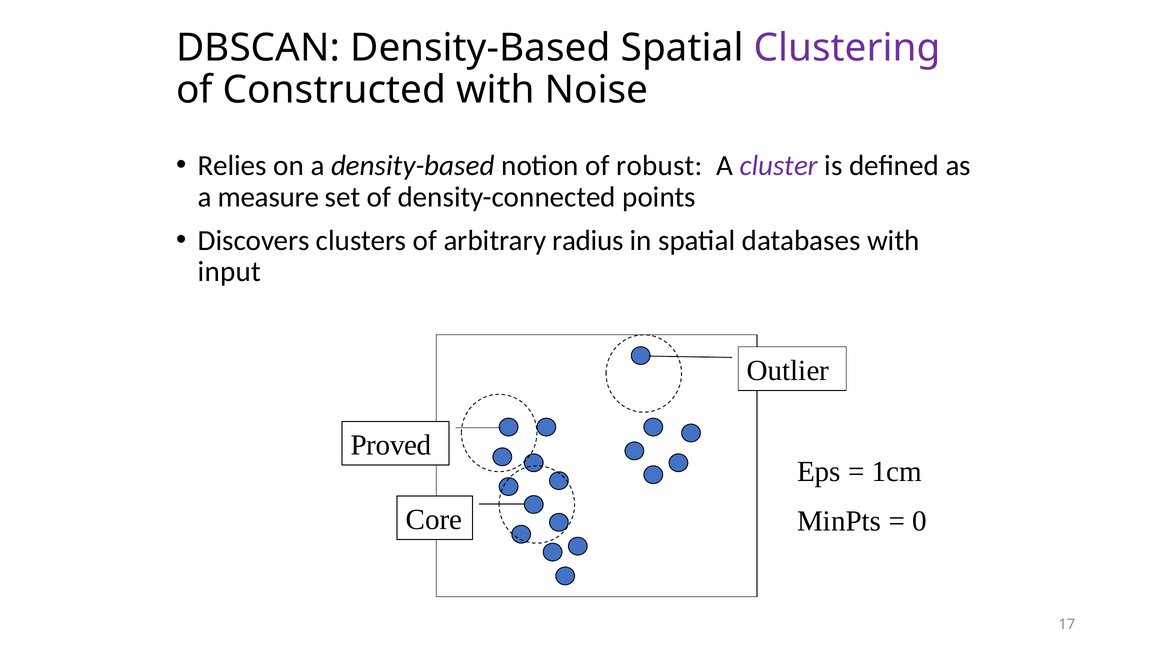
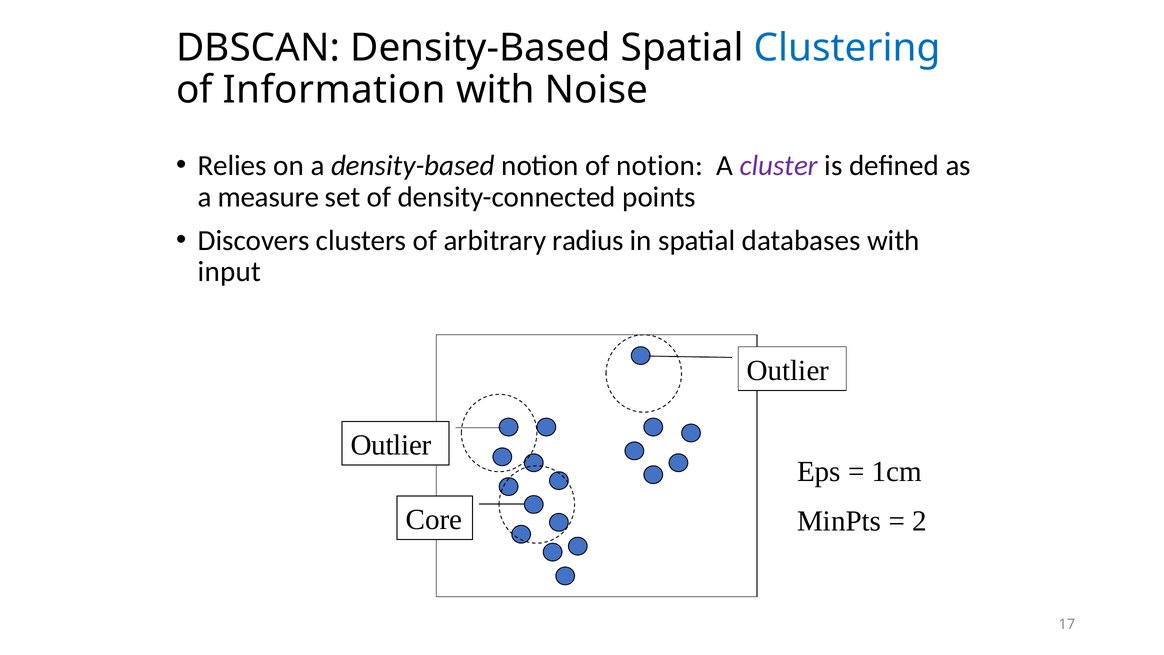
Clustering colour: purple -> blue
Constructed: Constructed -> Information
of robust: robust -> notion
Proved at (391, 445): Proved -> Outlier
0: 0 -> 2
